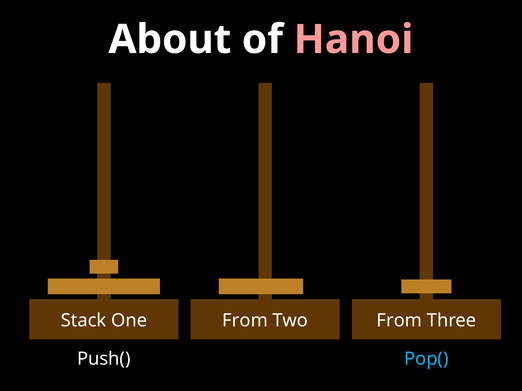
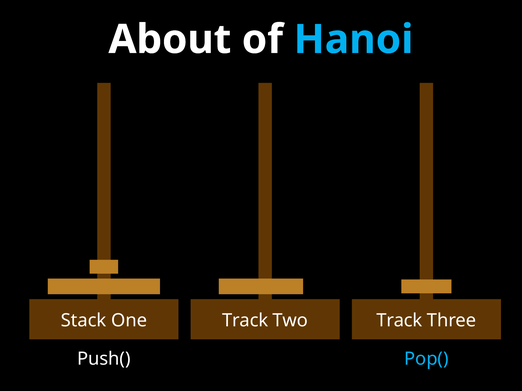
Hanoi colour: pink -> light blue
One From: From -> Track
Two From: From -> Track
